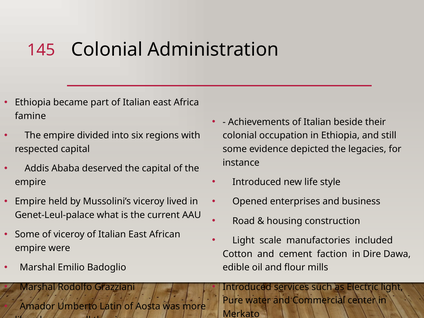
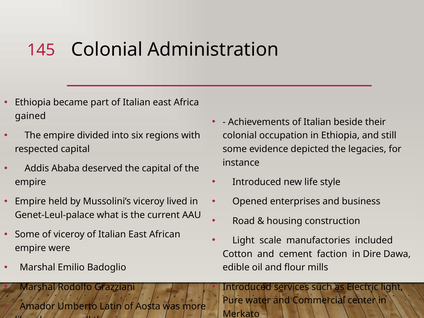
famine: famine -> gained
